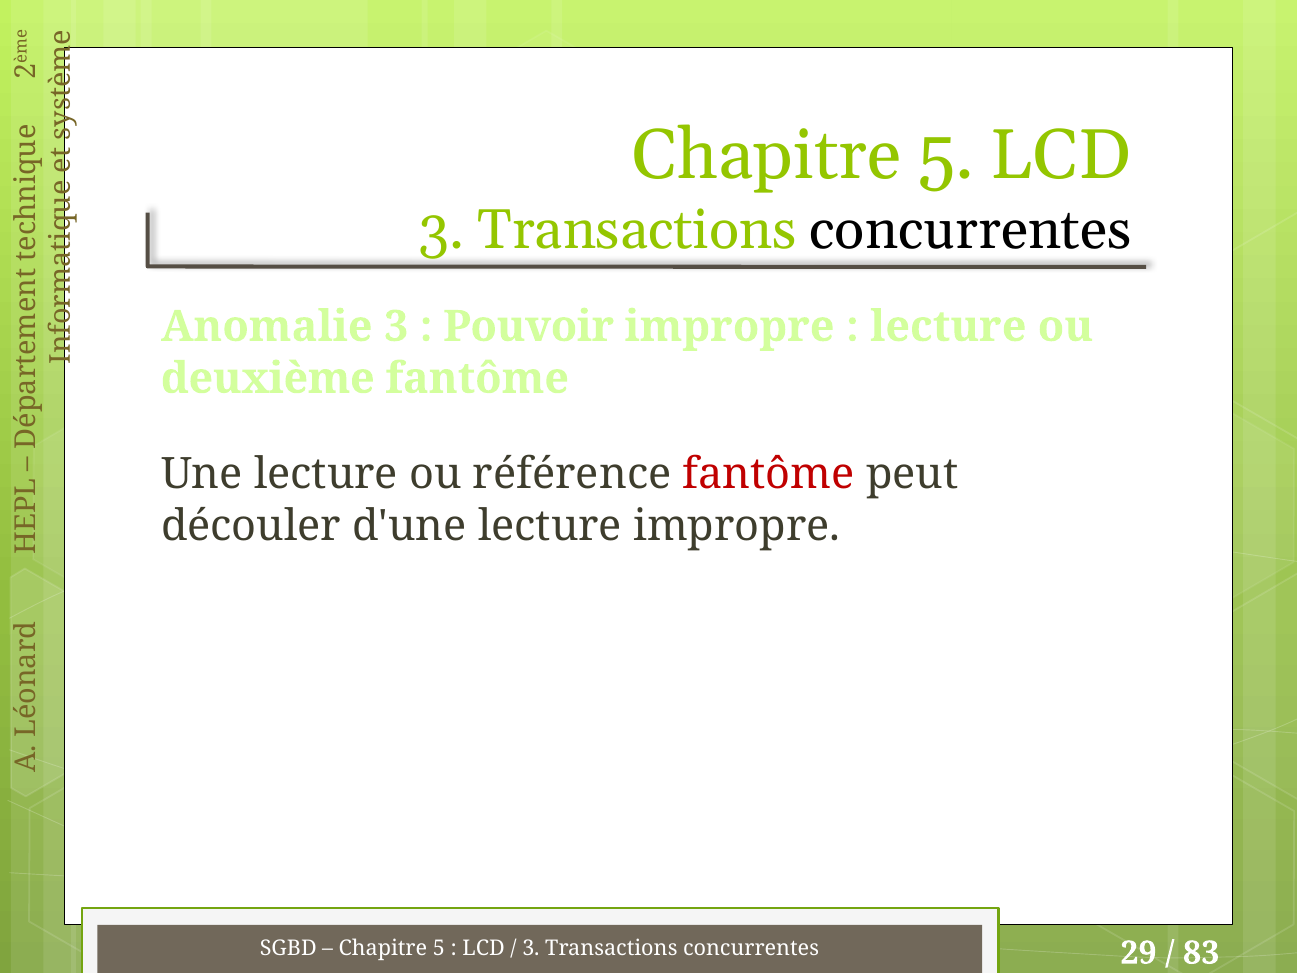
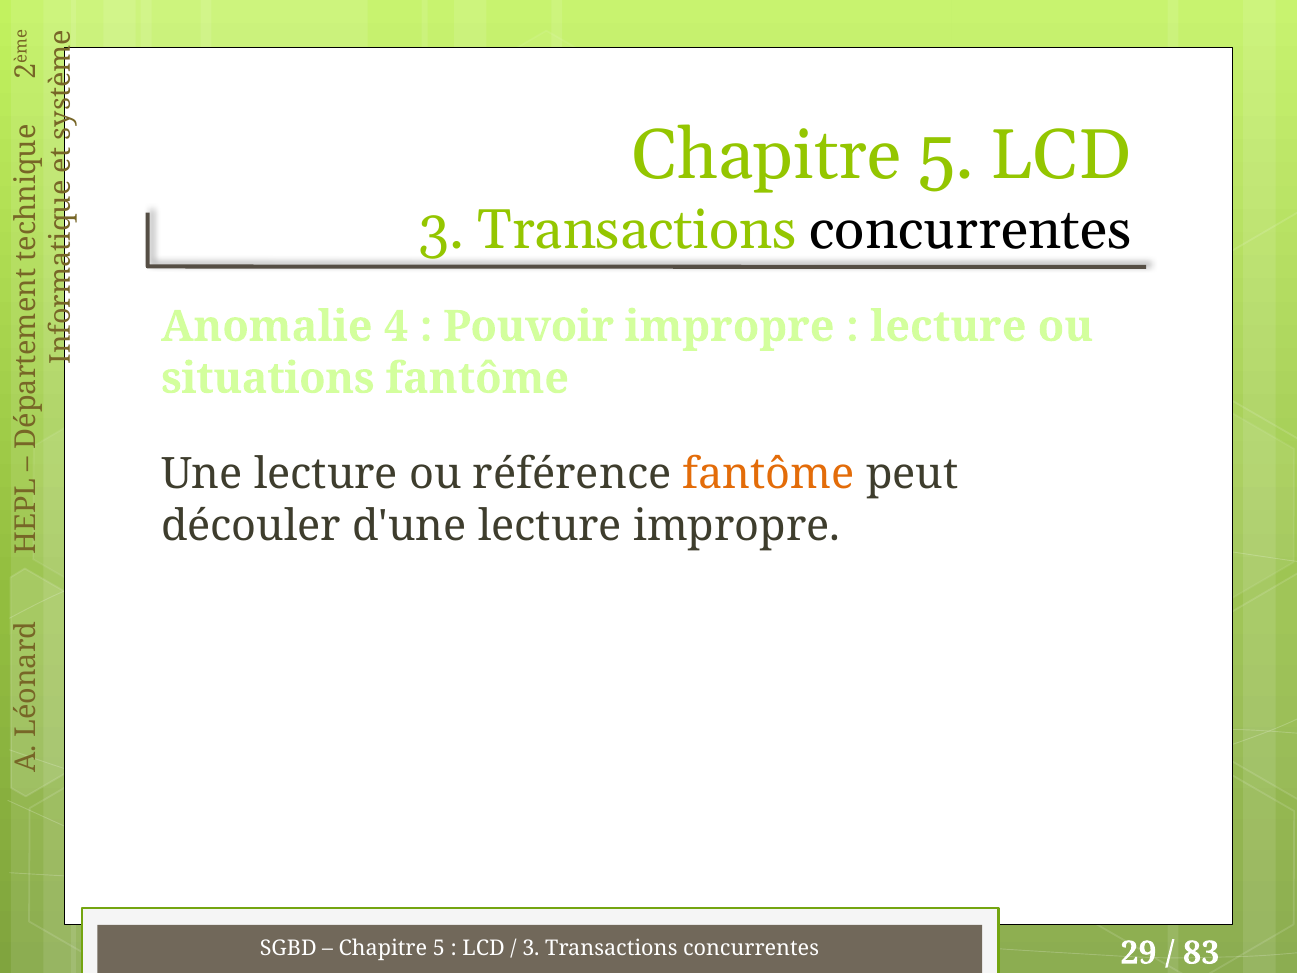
Anomalie 3: 3 -> 4
deuxième: deuxième -> situations
fantôme at (769, 474) colour: red -> orange
